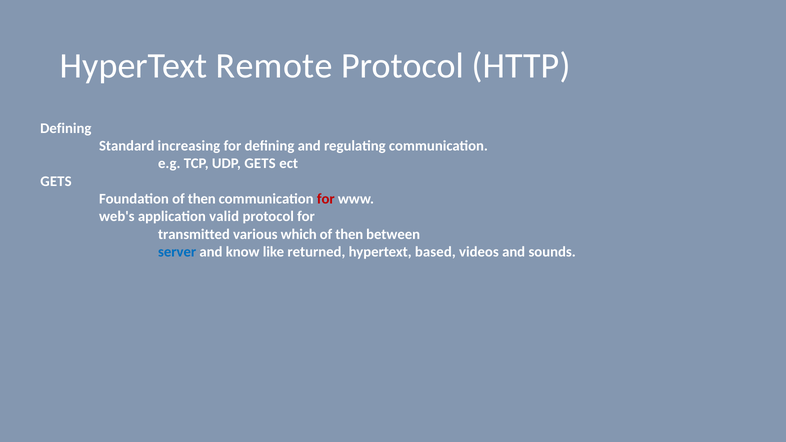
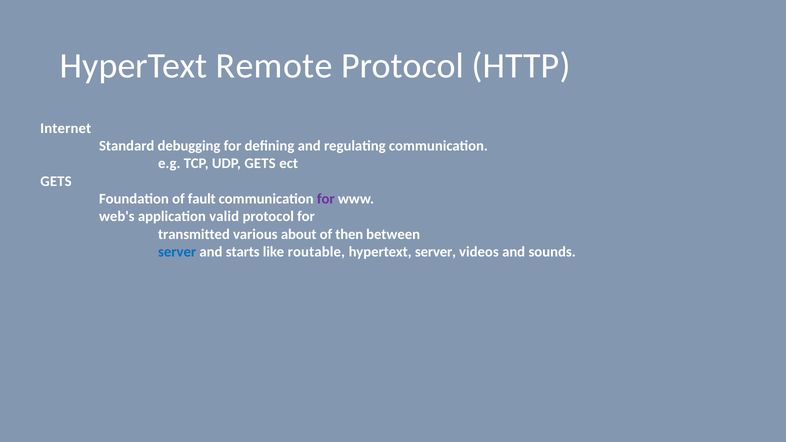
Defining at (66, 128): Defining -> Internet
increasing: increasing -> debugging
Foundation of then: then -> fault
for at (326, 199) colour: red -> purple
which: which -> about
know: know -> starts
returned: returned -> routable
hypertext based: based -> server
